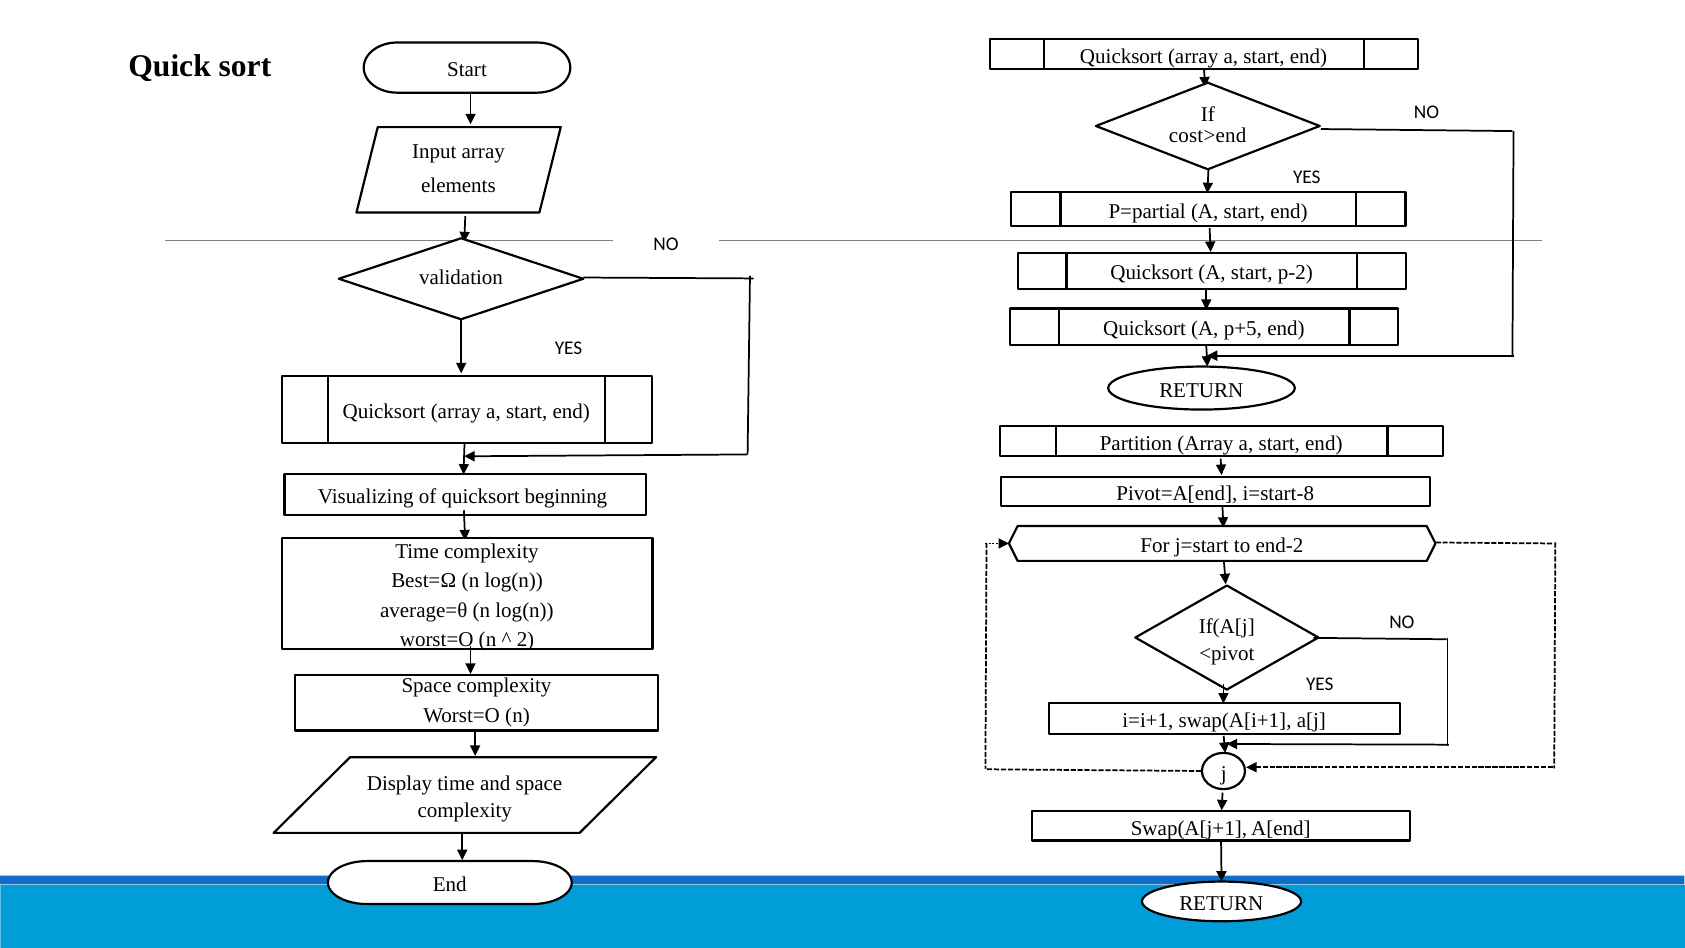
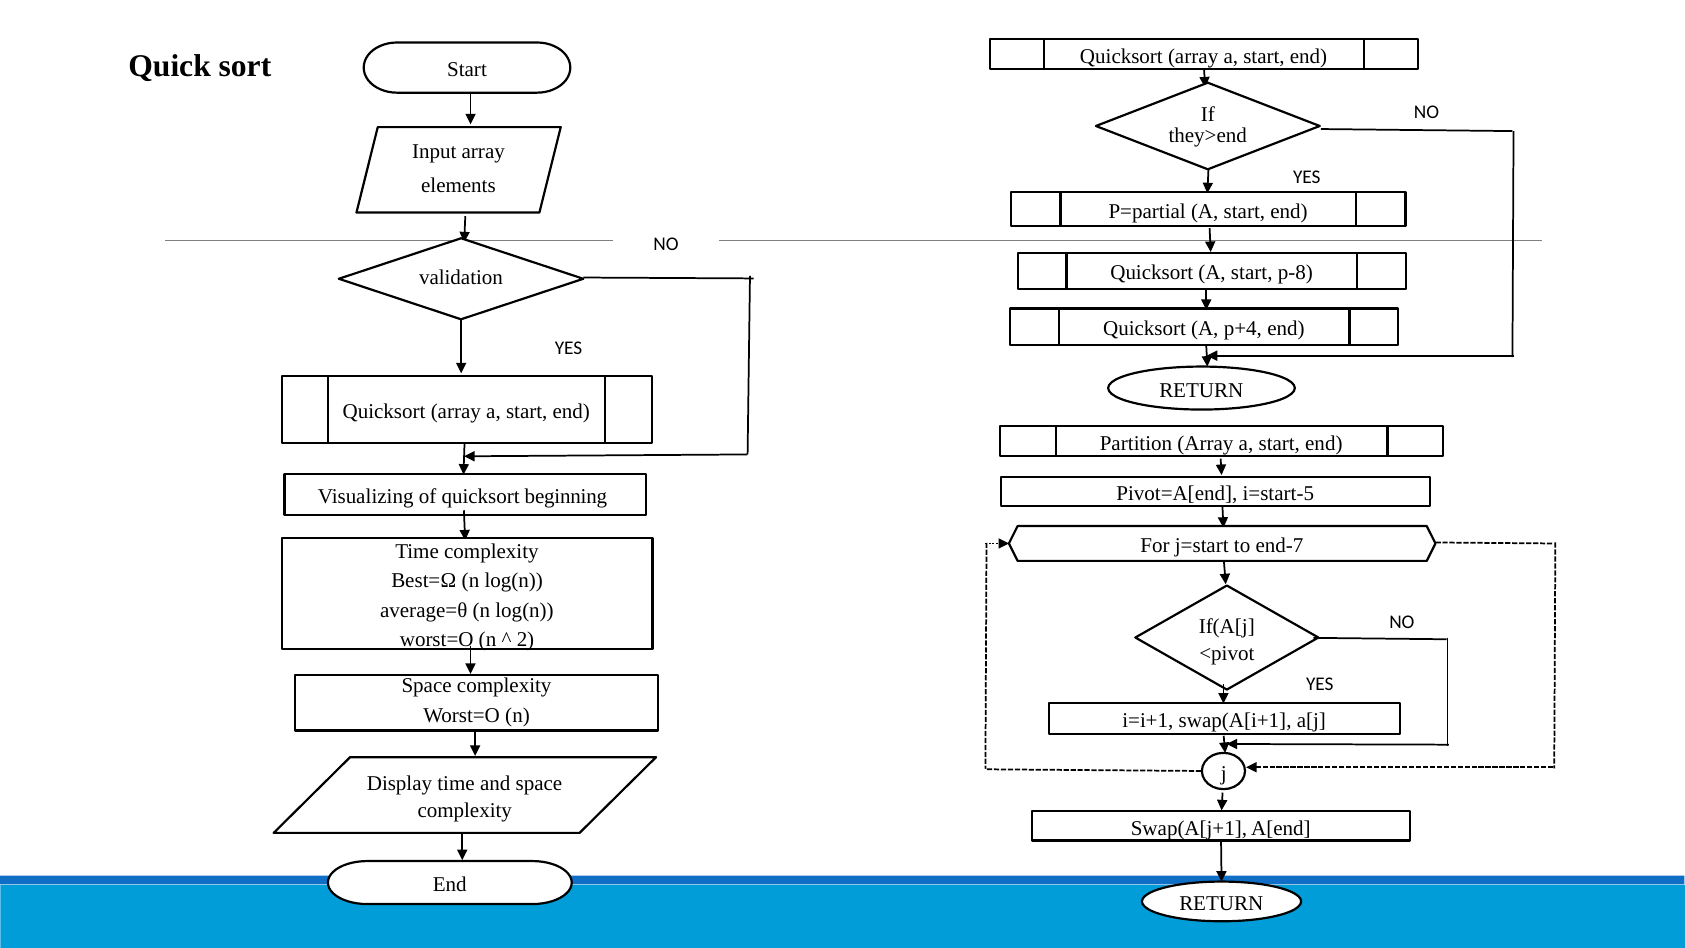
cost>end: cost>end -> they>end
p-2: p-2 -> p-8
p+5: p+5 -> p+4
i=start-8: i=start-8 -> i=start-5
end-2: end-2 -> end-7
